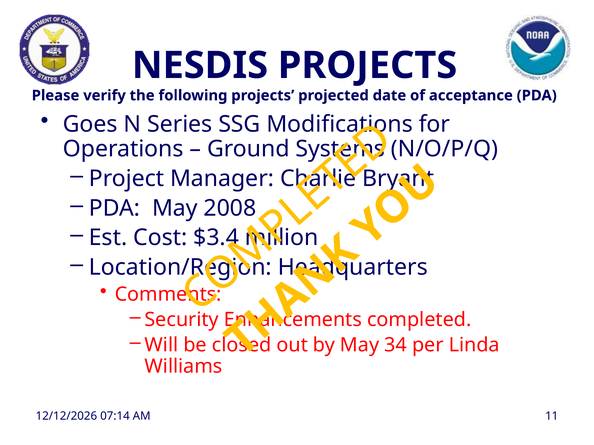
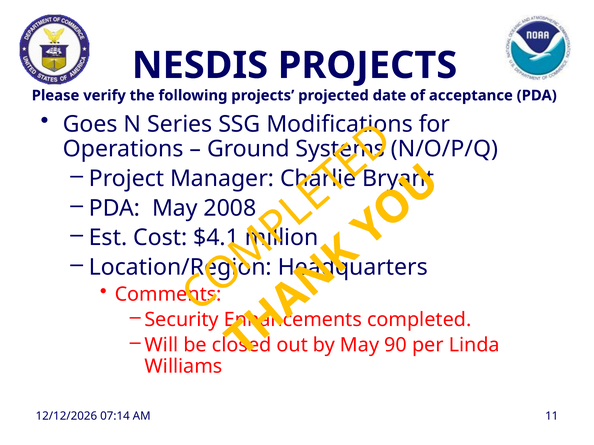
$3.4: $3.4 -> $4.1
34: 34 -> 90
